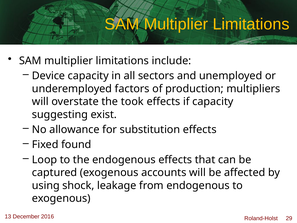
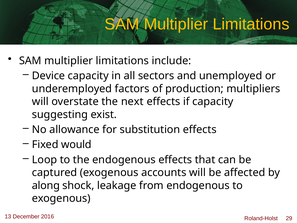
took: took -> next
found: found -> would
using: using -> along
